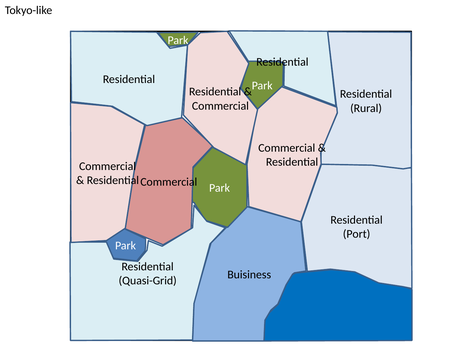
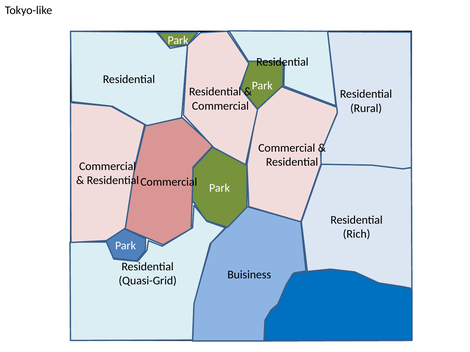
Port: Port -> Rich
